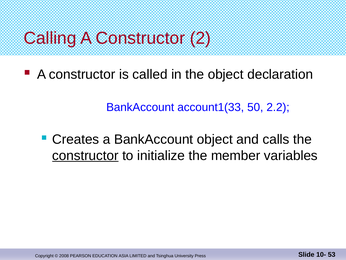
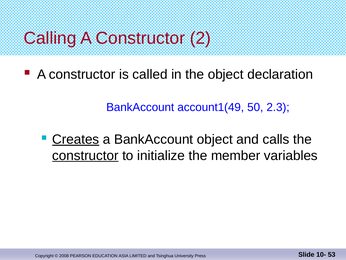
account1(33: account1(33 -> account1(49
2.2: 2.2 -> 2.3
Creates underline: none -> present
